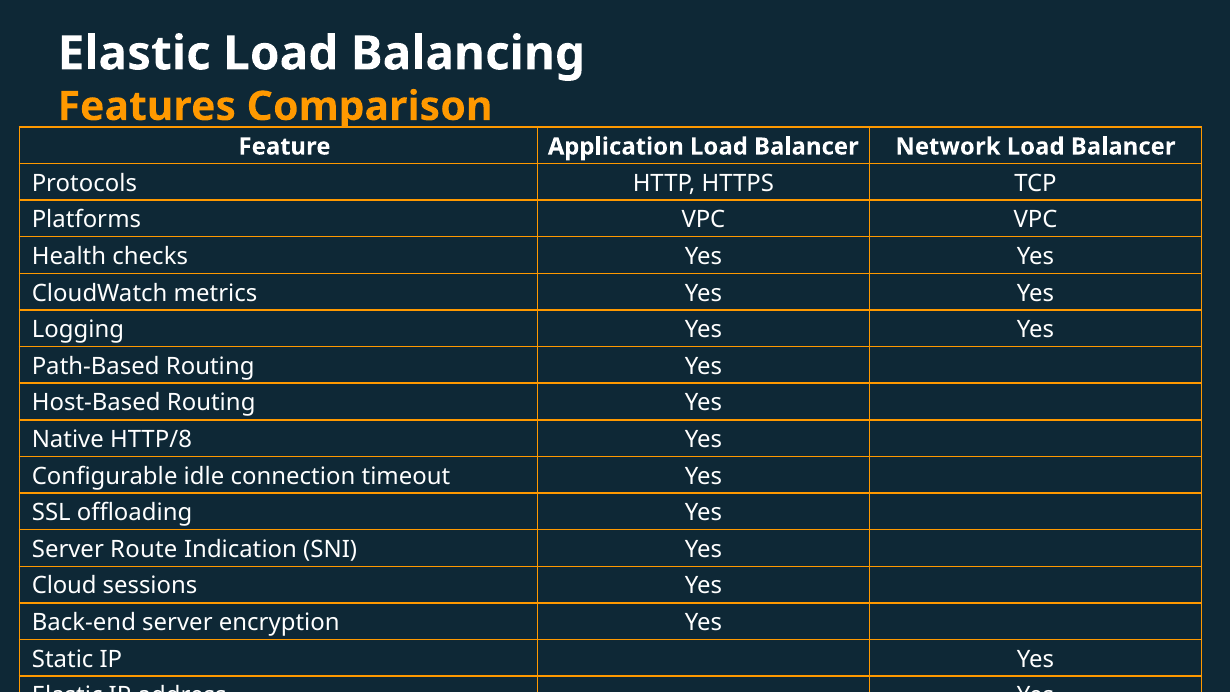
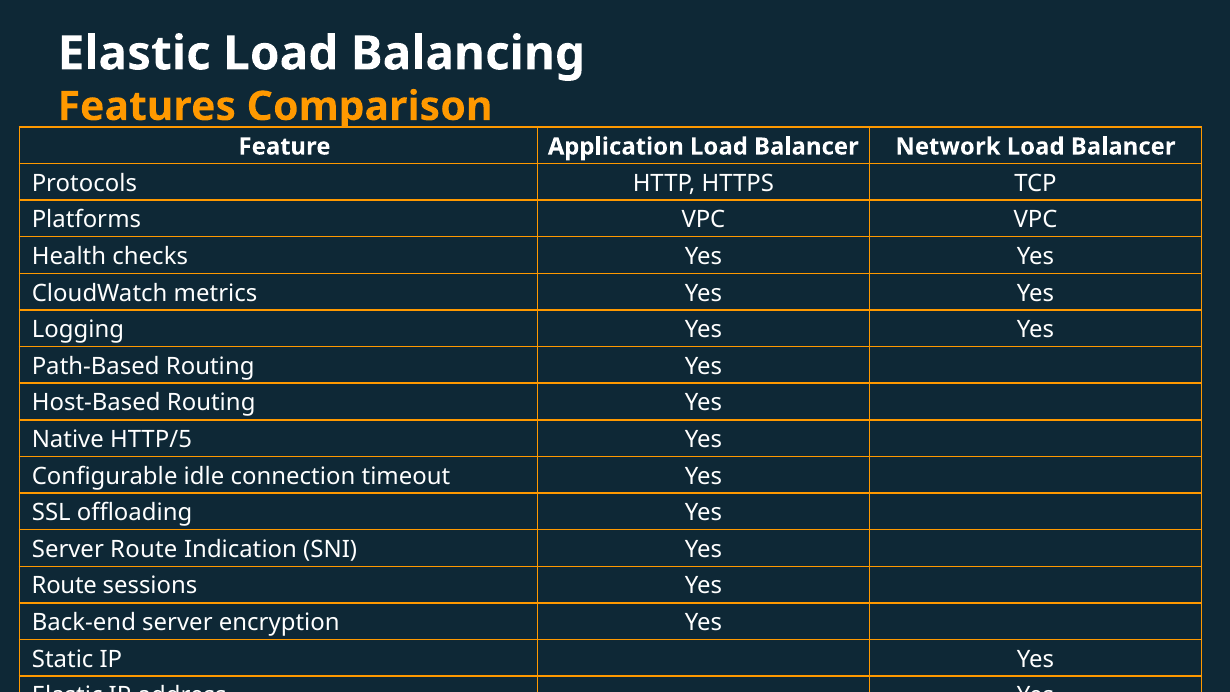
HTTP/8: HTTP/8 -> HTTP/5
Cloud at (64, 586): Cloud -> Route
